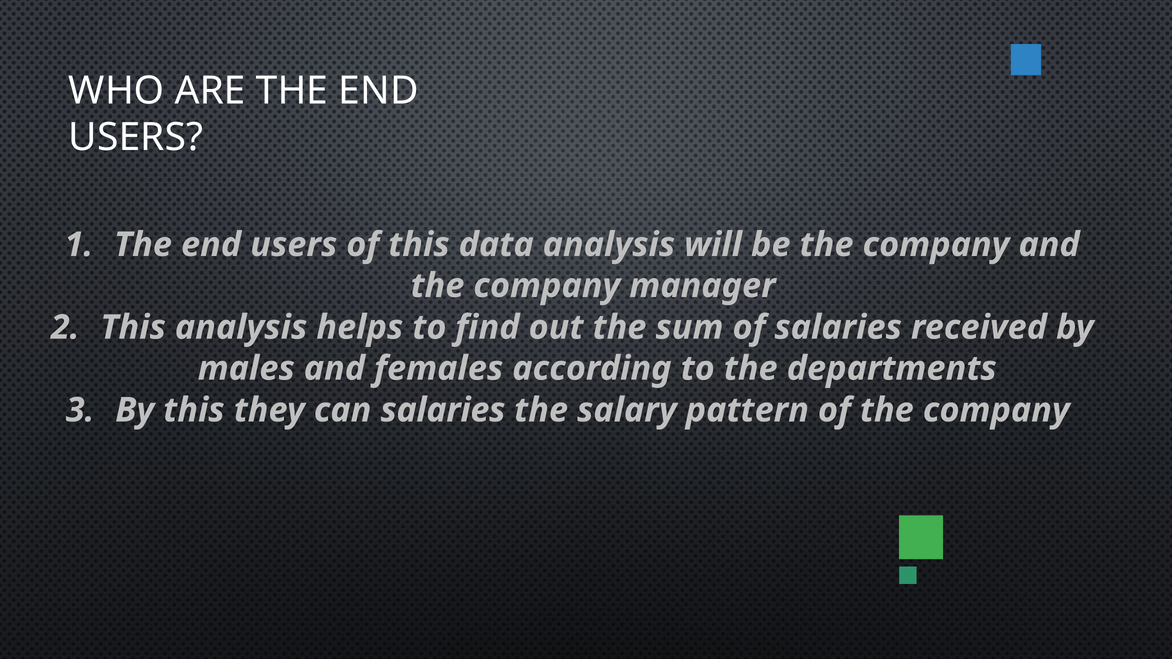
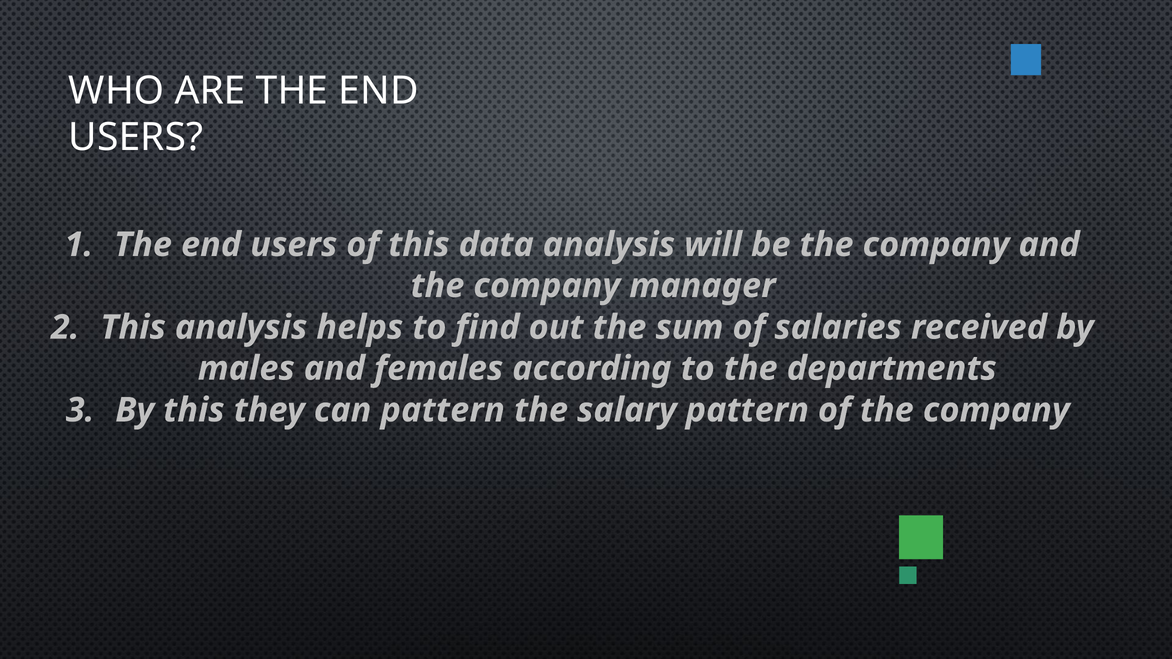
can salaries: salaries -> pattern
